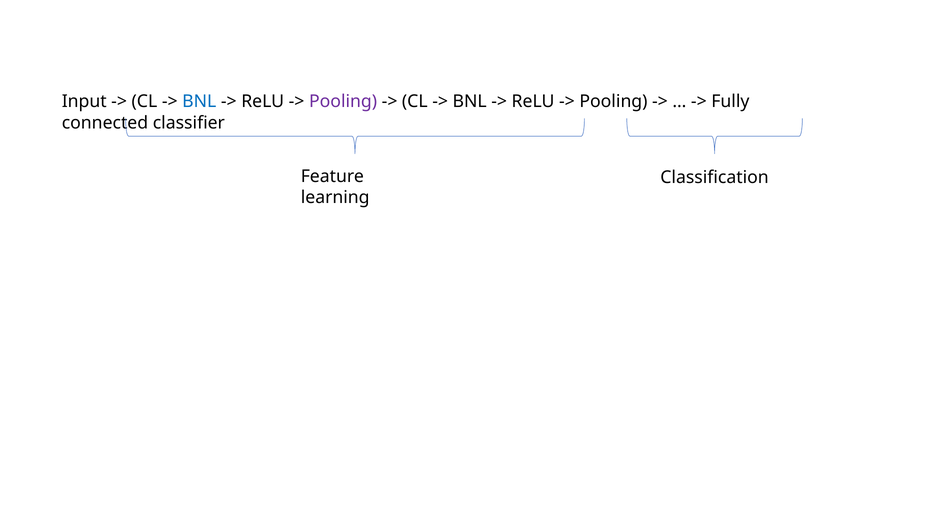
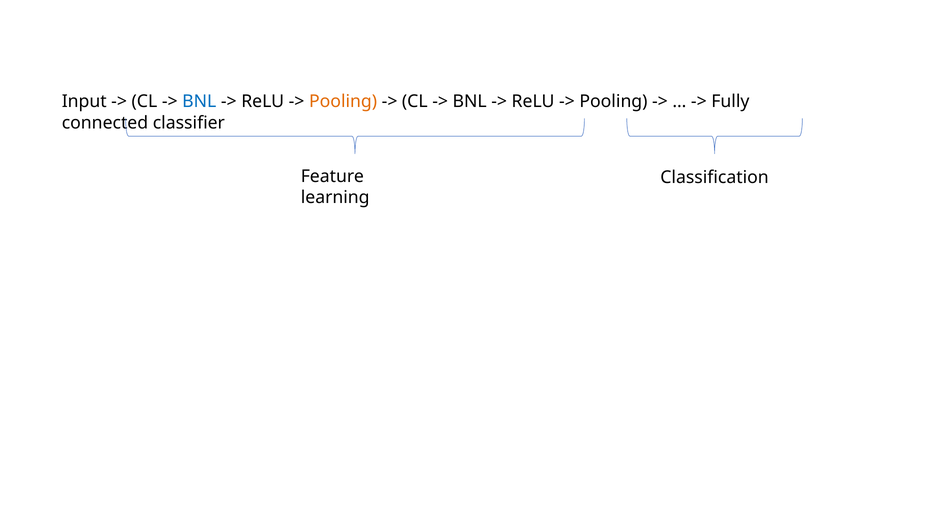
Pooling at (343, 102) colour: purple -> orange
